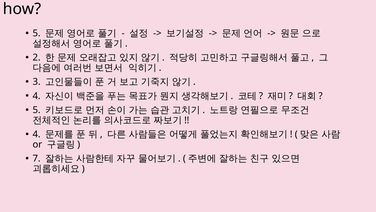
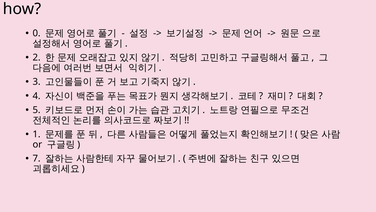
5 at (37, 33): 5 -> 0
4 at (37, 134): 4 -> 1
